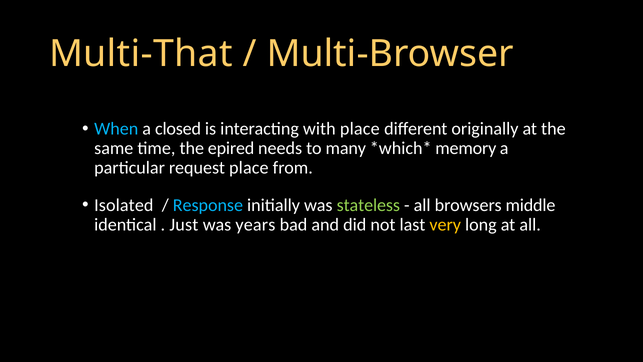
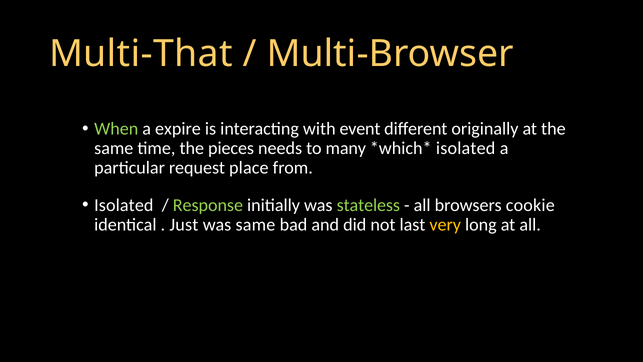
When colour: light blue -> light green
closed: closed -> expire
with place: place -> event
epired: epired -> pieces
memory at (466, 148): memory -> isolated
Response colour: light blue -> light green
middle: middle -> cookie
was years: years -> same
